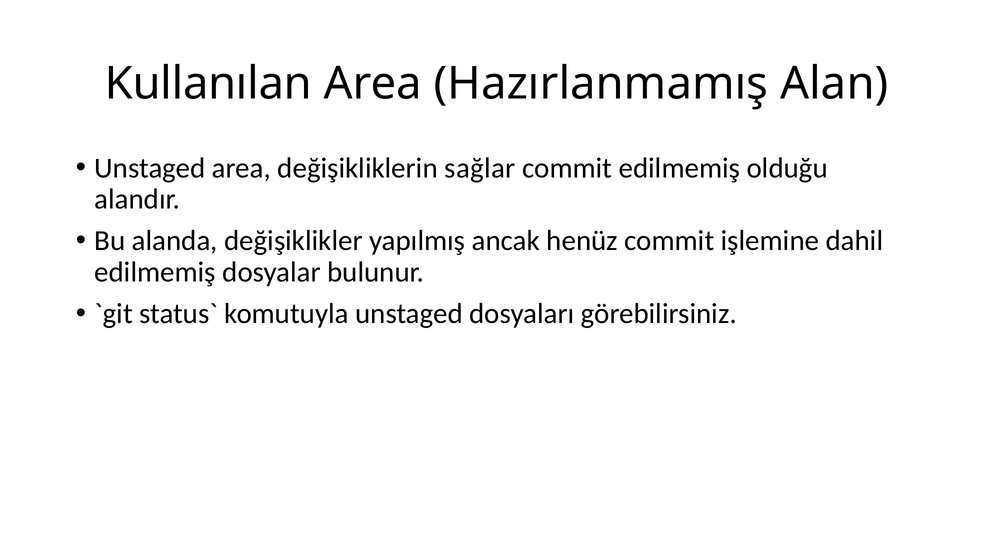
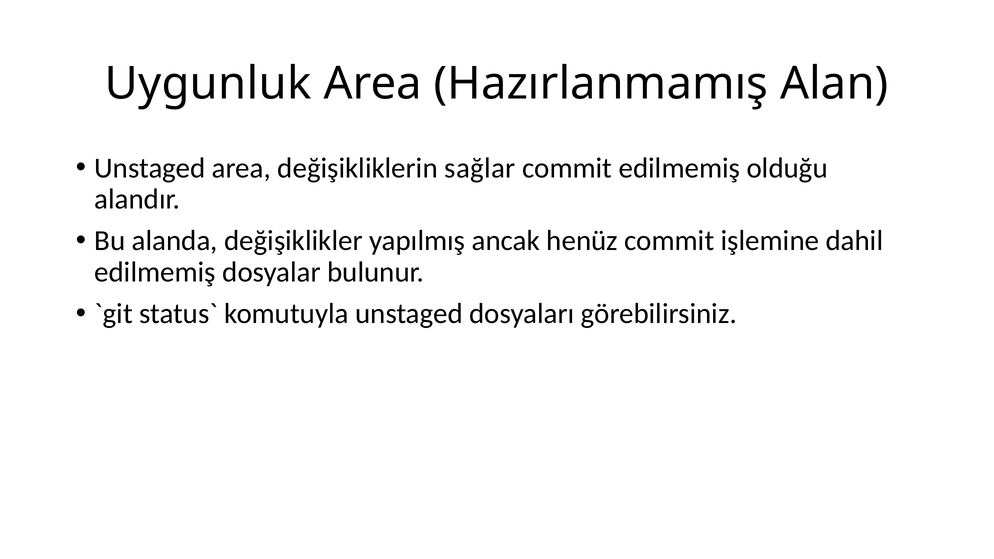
Kullanılan: Kullanılan -> Uygunluk
